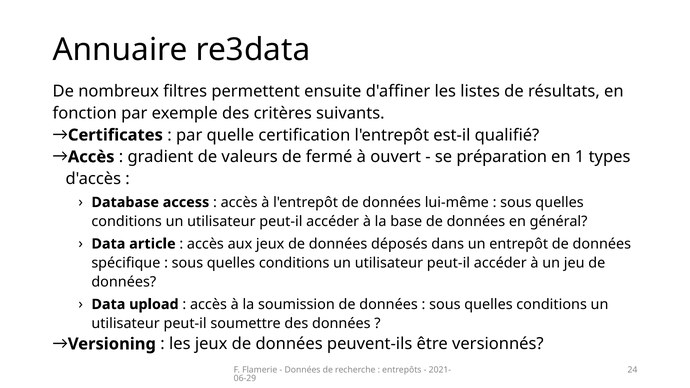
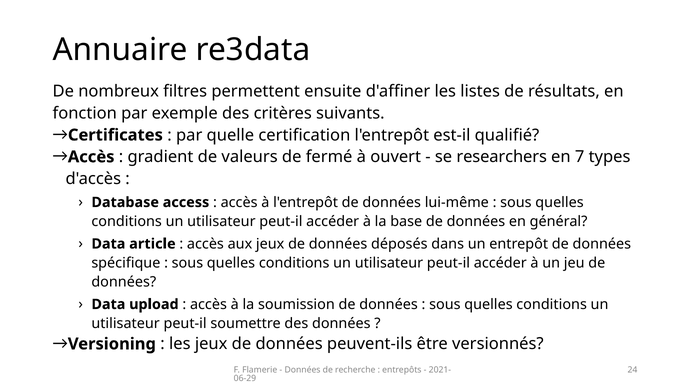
préparation: préparation -> researchers
1: 1 -> 7
